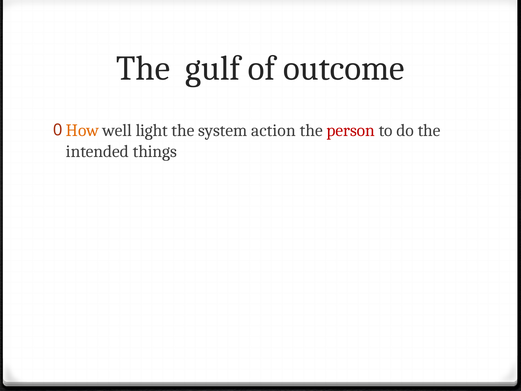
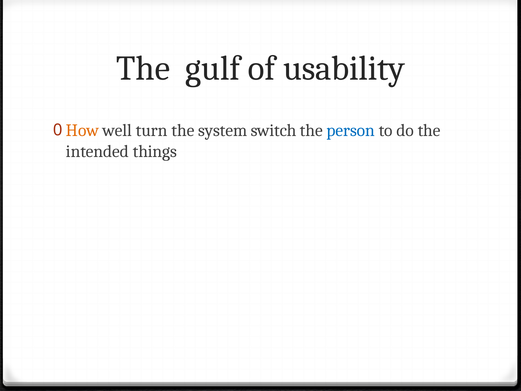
outcome: outcome -> usability
light: light -> turn
action: action -> switch
person colour: red -> blue
